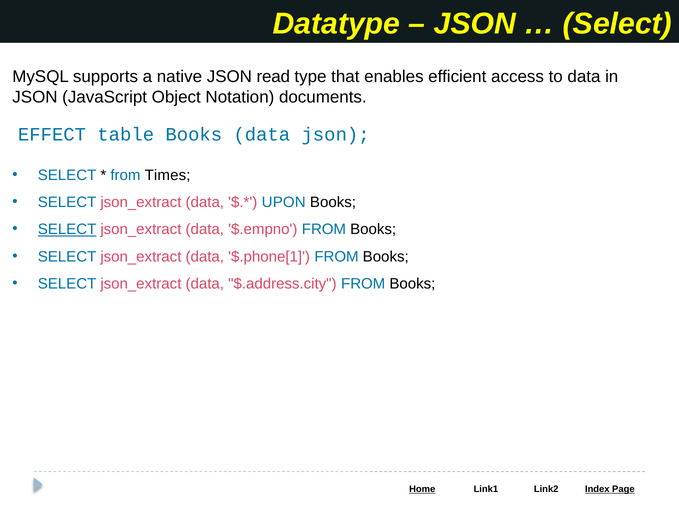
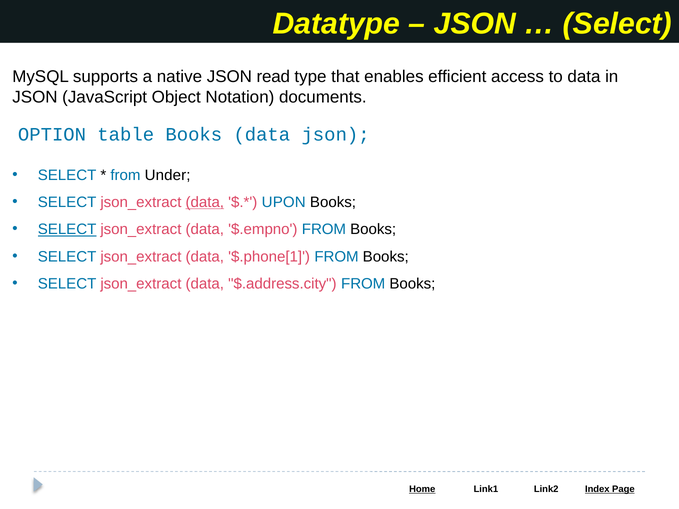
EFFECT: EFFECT -> OPTION
Times: Times -> Under
data at (205, 202) underline: none -> present
